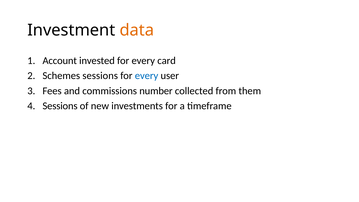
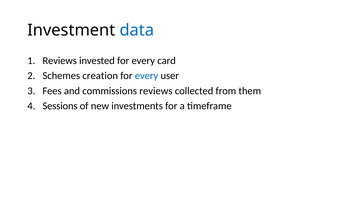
data colour: orange -> blue
Account at (60, 61): Account -> Reviews
Schemes sessions: sessions -> creation
commissions number: number -> reviews
